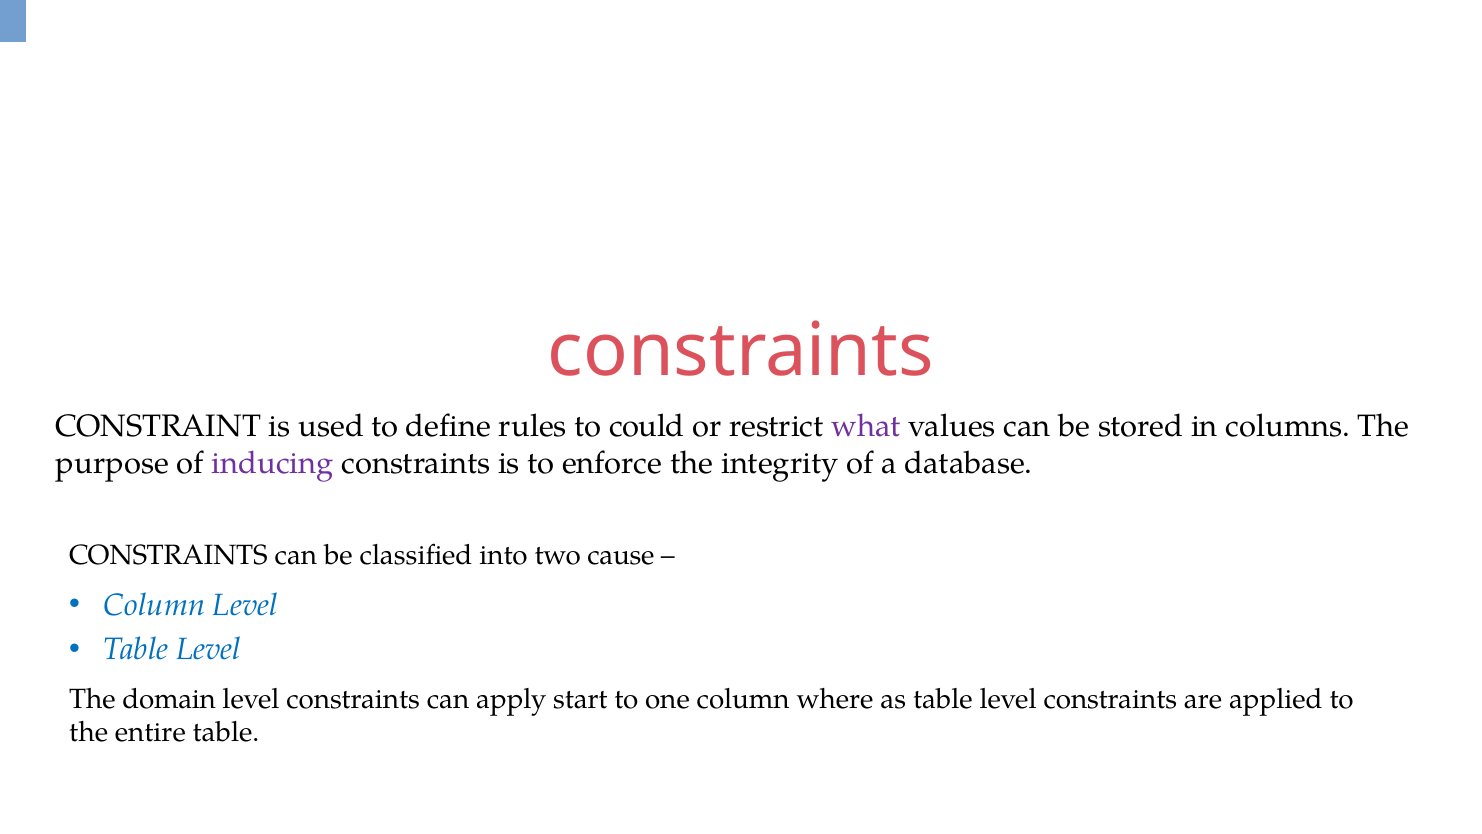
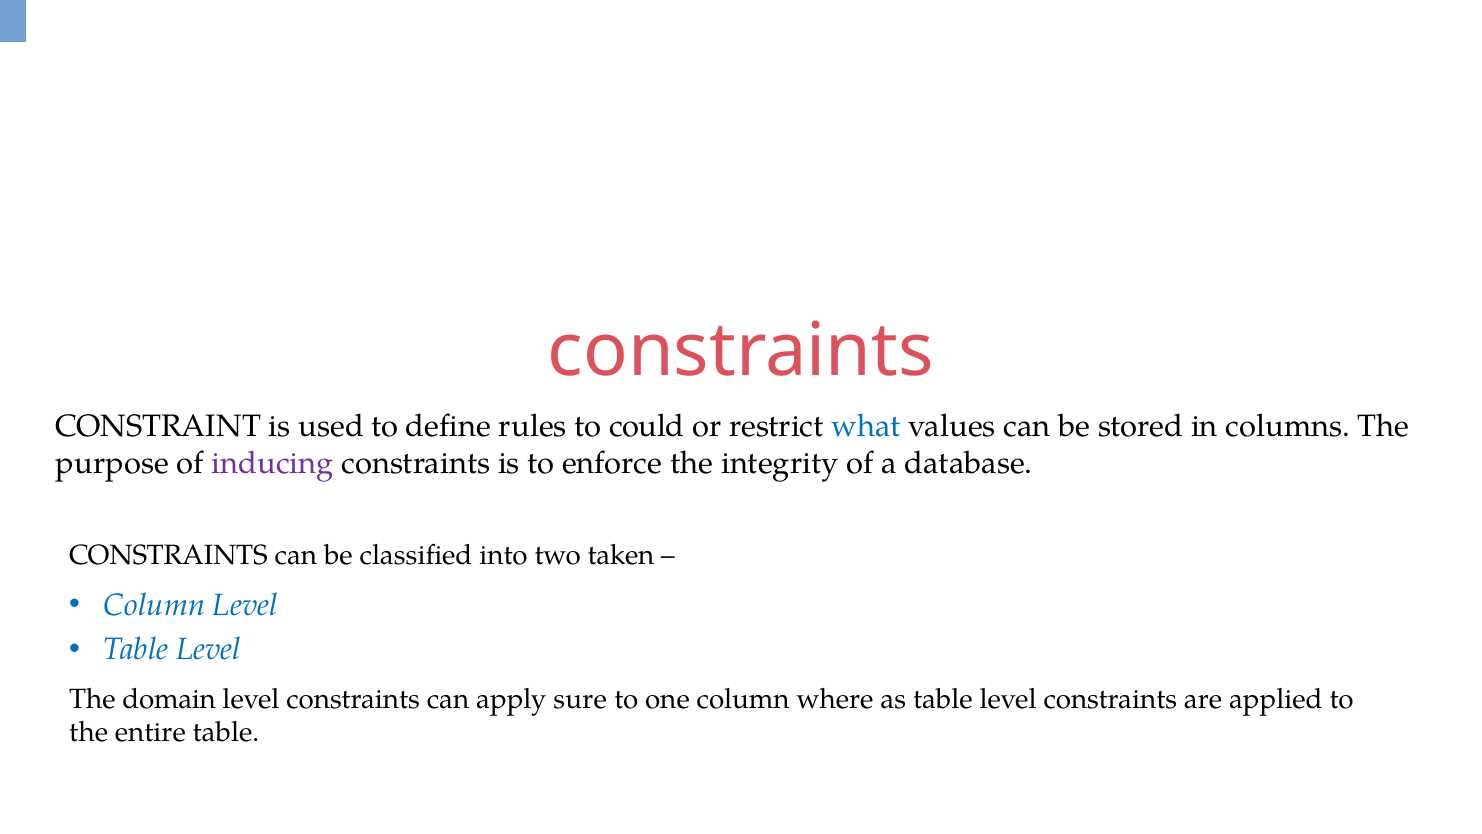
what colour: purple -> blue
cause: cause -> taken
start: start -> sure
